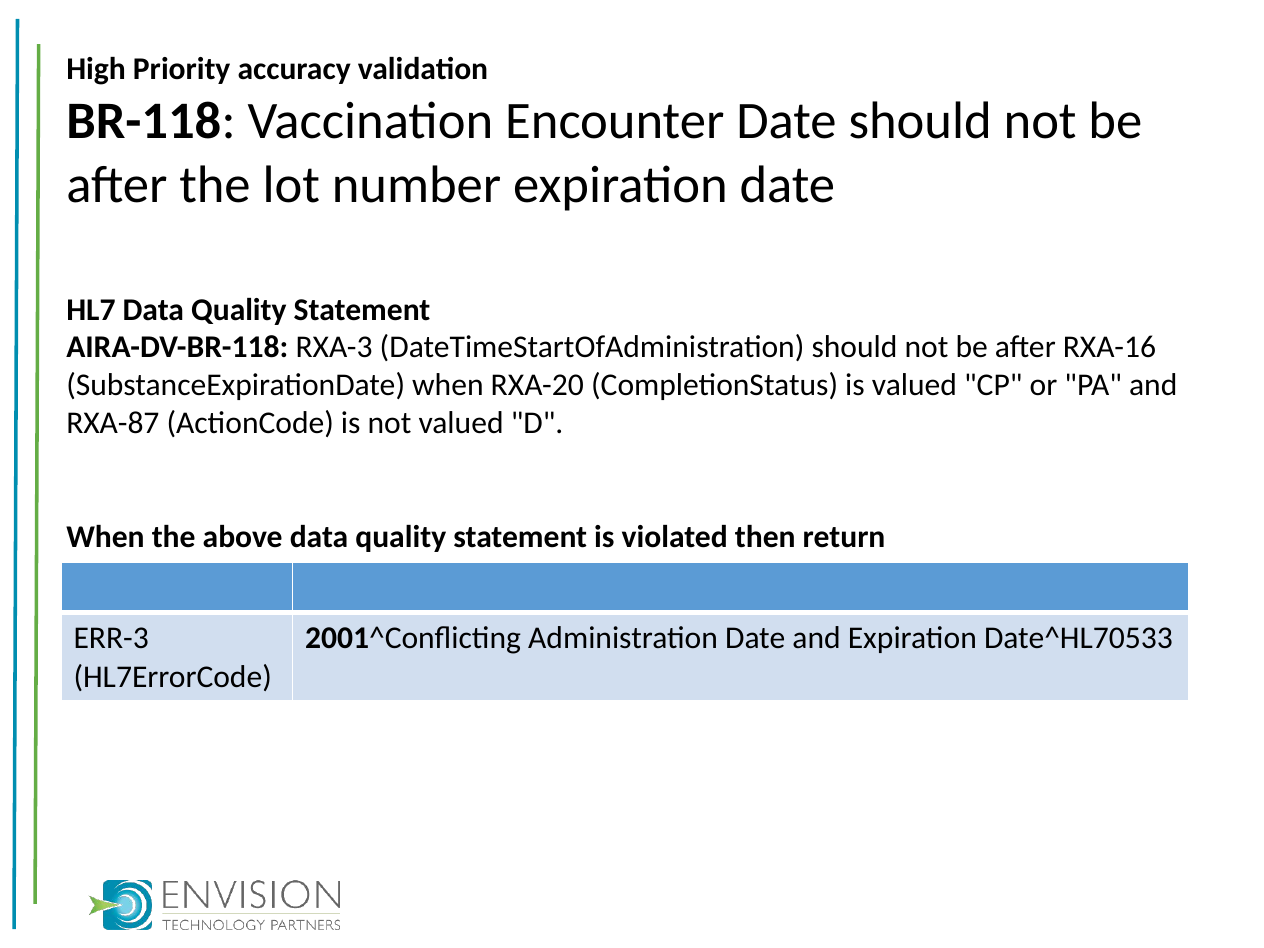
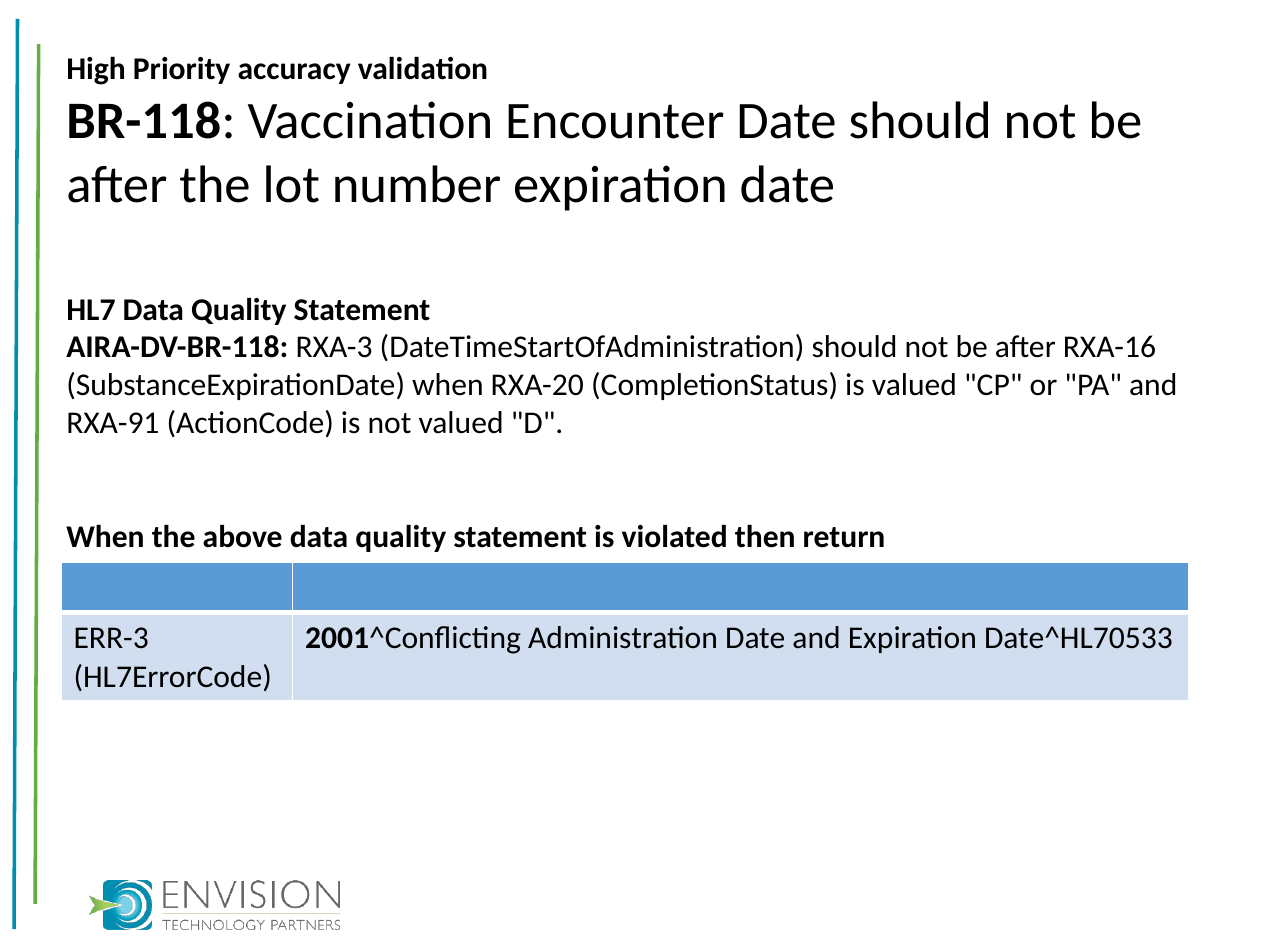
RXA-87: RXA-87 -> RXA-91
